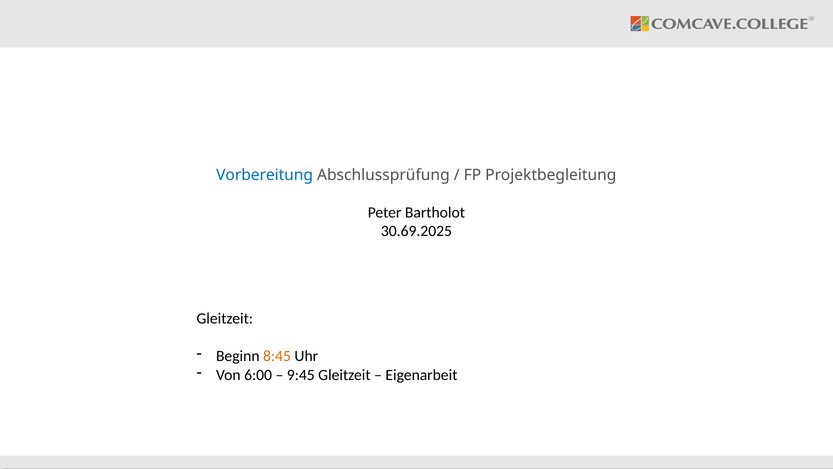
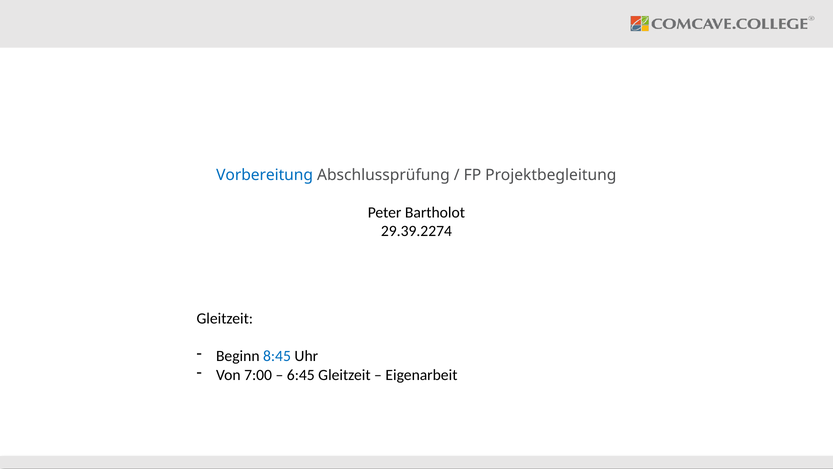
30.69.2025: 30.69.2025 -> 29.39.2274
8:45 colour: orange -> blue
6:00: 6:00 -> 7:00
9:45: 9:45 -> 6:45
